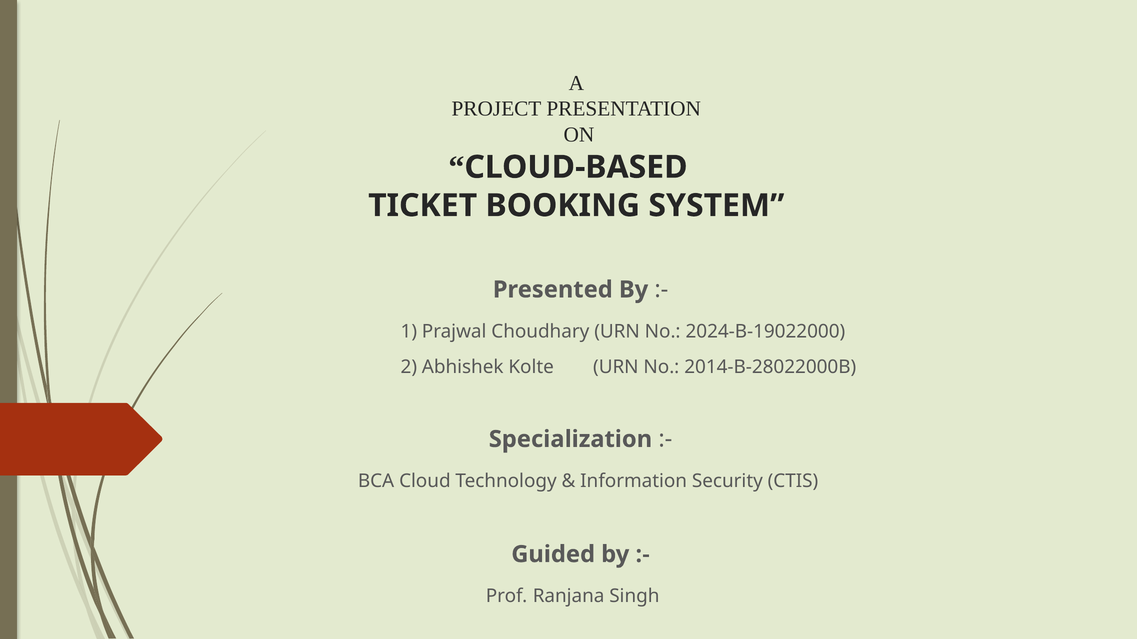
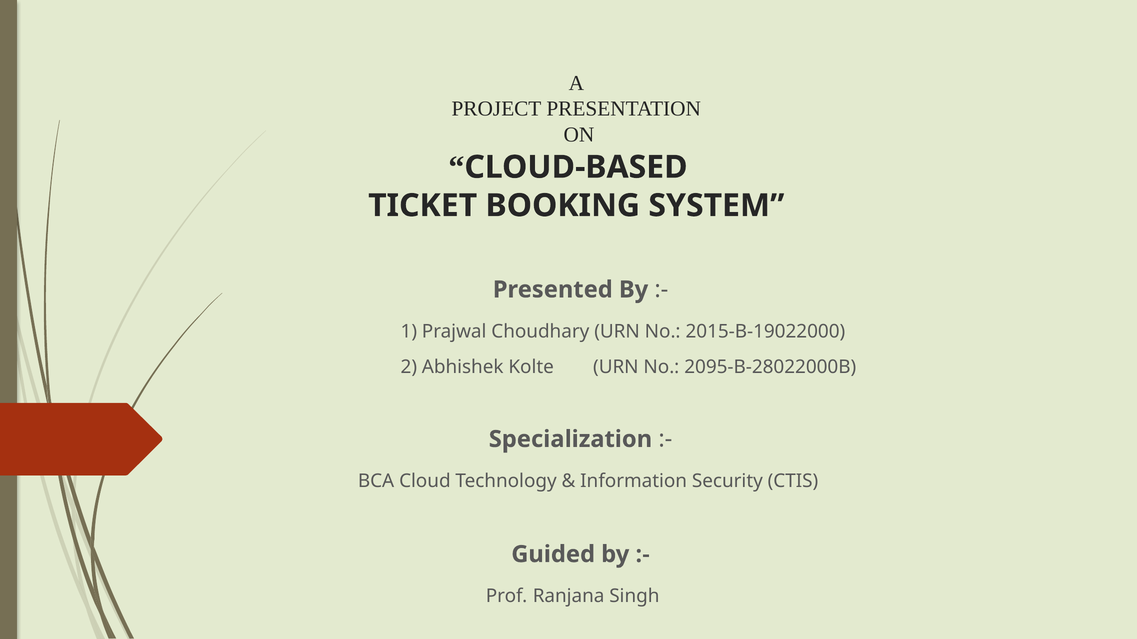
2024-B-19022000: 2024-B-19022000 -> 2015-B-19022000
2014-B-28022000B: 2014-B-28022000B -> 2095-B-28022000B
